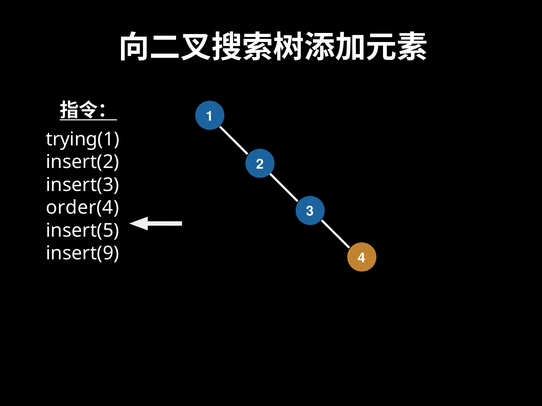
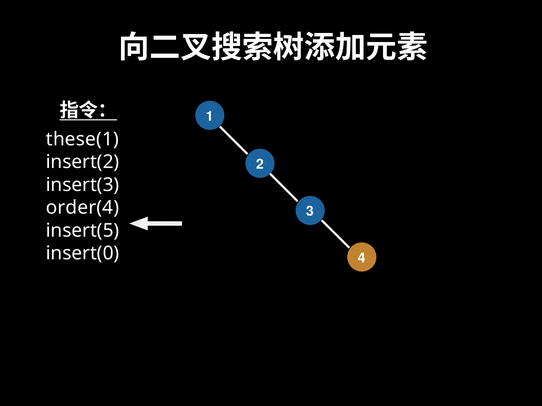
trying(1: trying(1 -> these(1
insert(9: insert(9 -> insert(0
